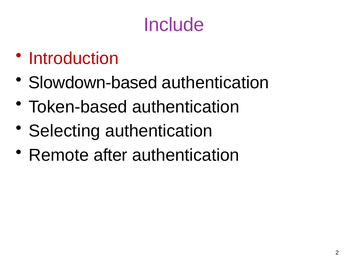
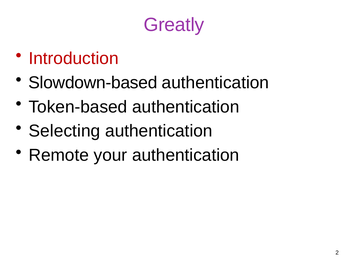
Include: Include -> Greatly
after: after -> your
